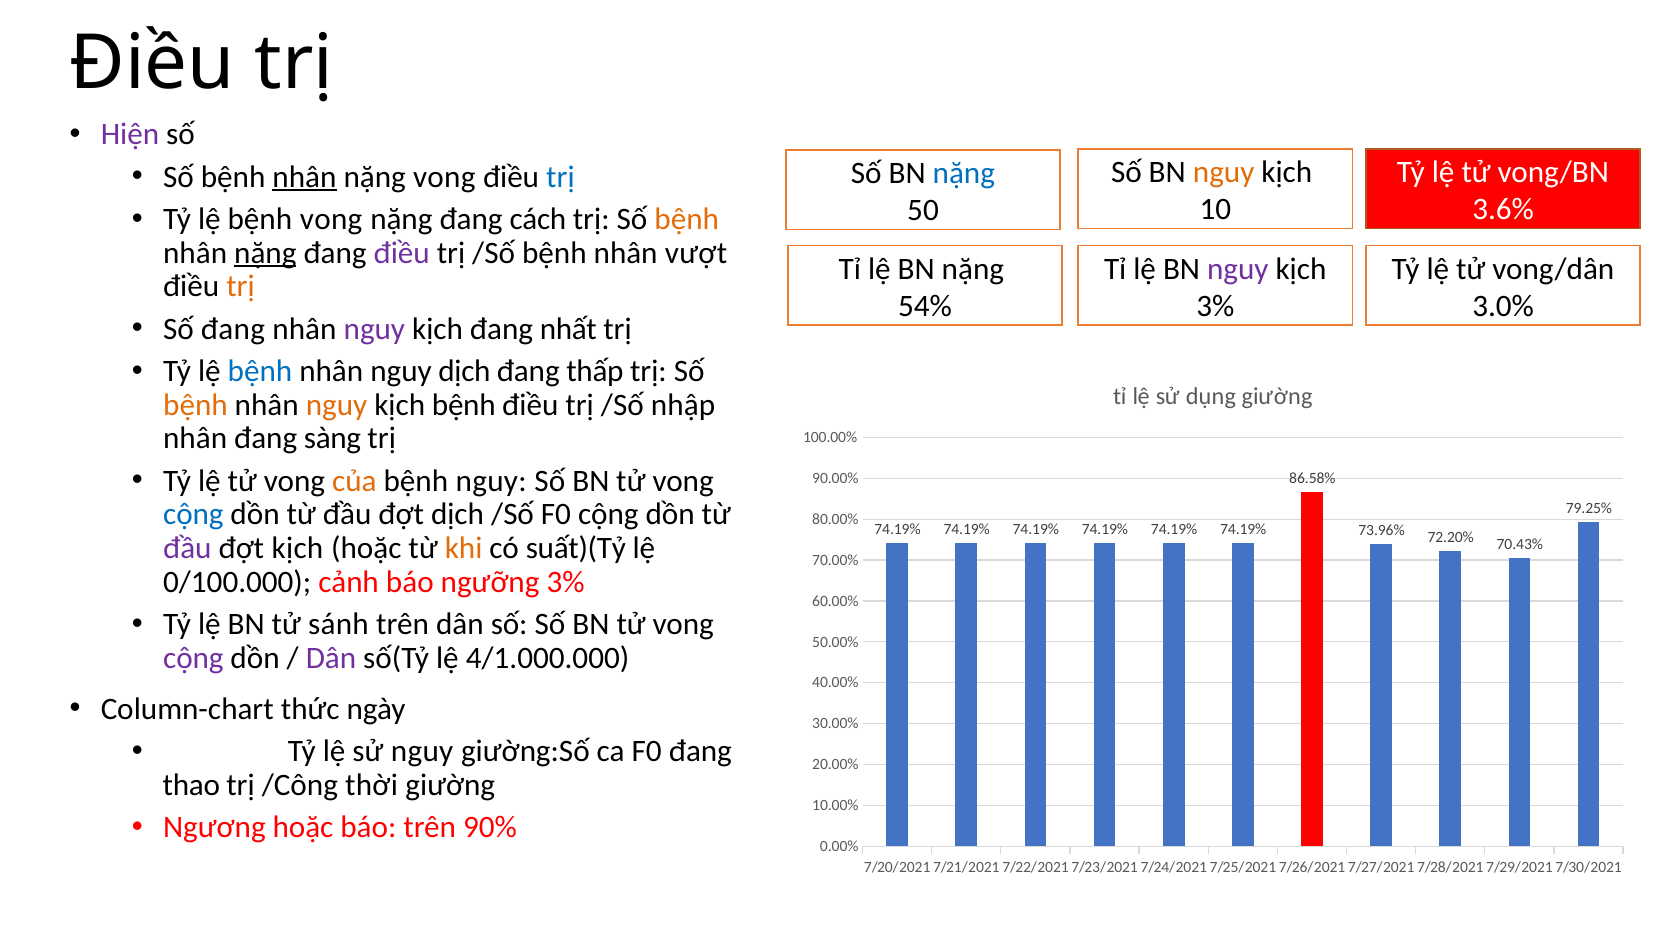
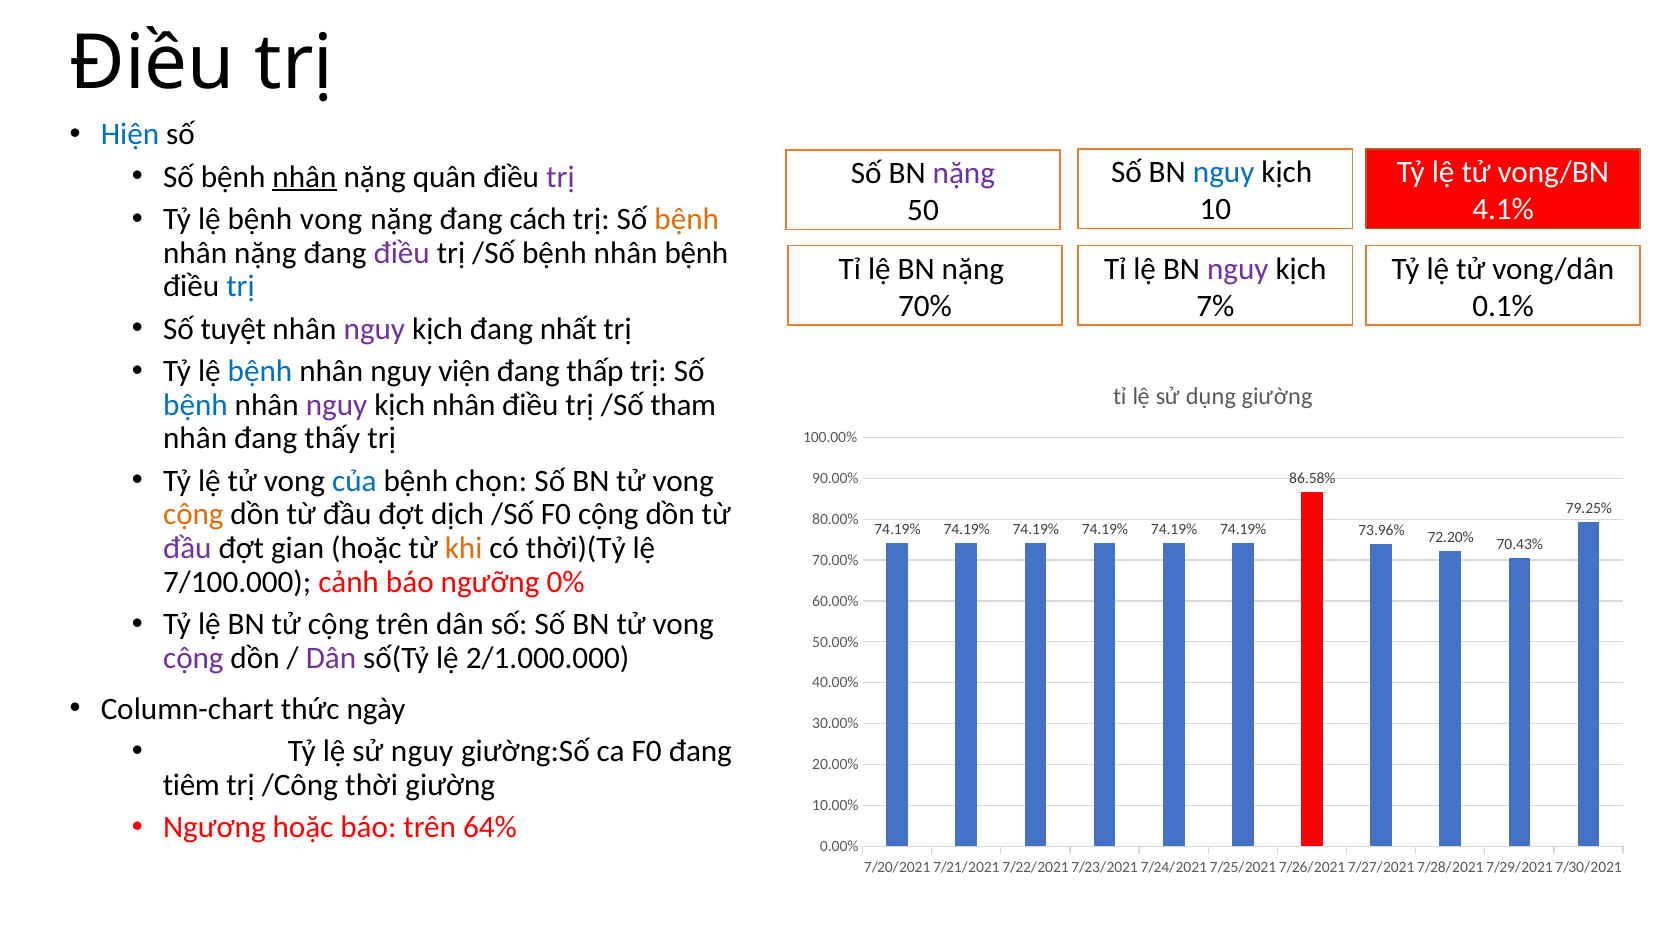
Hiện colour: purple -> blue
nguy at (1224, 172) colour: orange -> blue
nặng at (964, 173) colour: blue -> purple
nặng vong: vong -> quân
trị at (560, 177) colour: blue -> purple
3.6%: 3.6% -> 4.1%
nặng at (265, 253) underline: present -> none
nhân vượt: vượt -> bệnh
trị at (240, 287) colour: orange -> blue
54%: 54% -> 70%
3% at (1215, 306): 3% -> 7%
3.0%: 3.0% -> 0.1%
Số đang: đang -> tuyệt
nguy dịch: dịch -> viện
bệnh at (195, 405) colour: orange -> blue
nguy at (336, 405) colour: orange -> purple
kịch bệnh: bệnh -> nhân
nhập: nhập -> tham
sàng: sàng -> thấy
của colour: orange -> blue
bệnh nguy: nguy -> chọn
cộng at (193, 515) colour: blue -> orange
đợt kịch: kịch -> gian
suất)(Tỷ: suất)(Tỷ -> thời)(Tỷ
0/100.000: 0/100.000 -> 7/100.000
ngưỡng 3%: 3% -> 0%
tử sánh: sánh -> cộng
4/1.000.000: 4/1.000.000 -> 2/1.000.000
thao: thao -> tiêm
90%: 90% -> 64%
